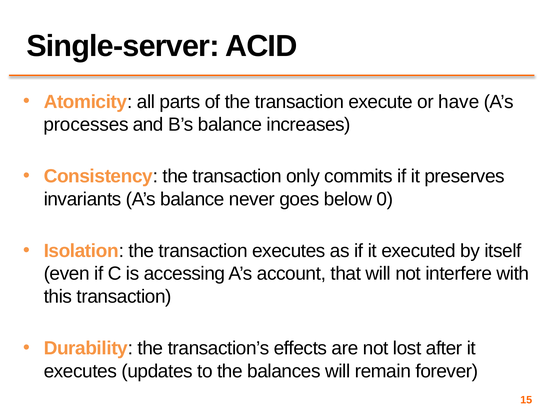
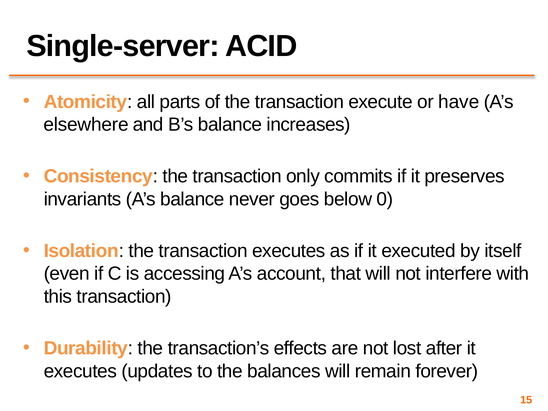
processes: processes -> elsewhere
